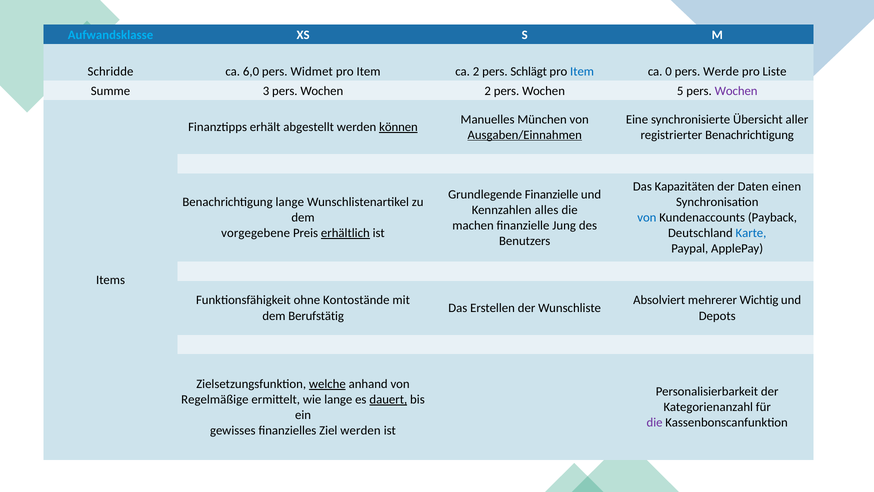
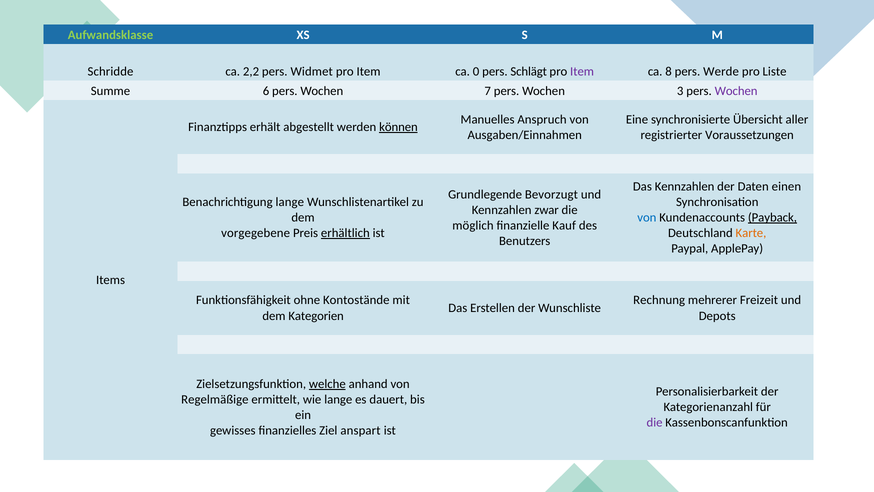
Aufwandsklasse colour: light blue -> light green
6,0: 6,0 -> 2,2
ca 2: 2 -> 0
Item at (582, 72) colour: blue -> purple
0: 0 -> 8
3: 3 -> 6
Wochen 2: 2 -> 7
5: 5 -> 3
München: München -> Anspruch
Ausgaben/Einnahmen underline: present -> none
registrierter Benachrichtigung: Benachrichtigung -> Voraussetzungen
Das Kapazitäten: Kapazitäten -> Kennzahlen
Grundlegende Finanzielle: Finanzielle -> Bevorzugt
alles: alles -> zwar
Payback underline: none -> present
machen: machen -> möglich
Jung: Jung -> Kauf
Karte colour: blue -> orange
Absolviert: Absolviert -> Rechnung
Wichtig: Wichtig -> Freizeit
Berufstätig: Berufstätig -> Kategorien
dauert underline: present -> none
Ziel werden: werden -> anspart
